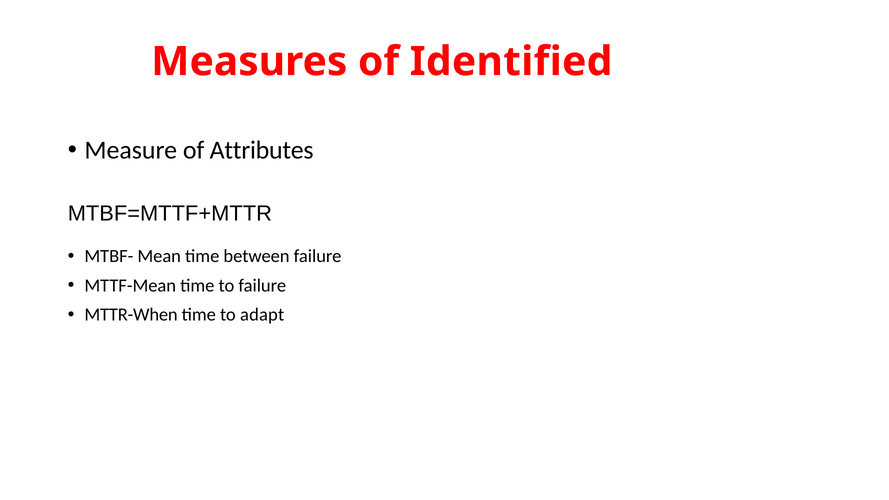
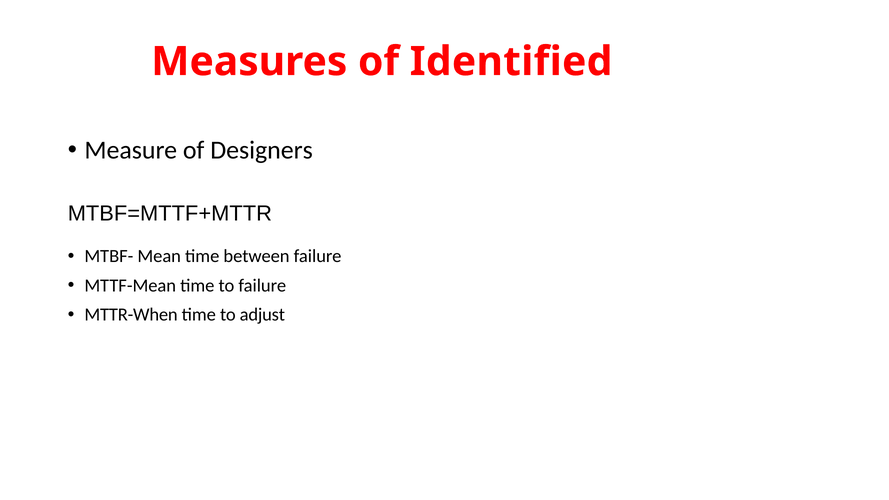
Attributes: Attributes -> Designers
adapt: adapt -> adjust
